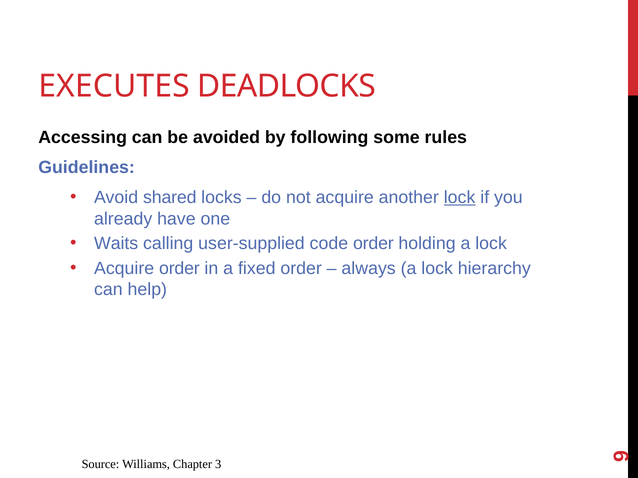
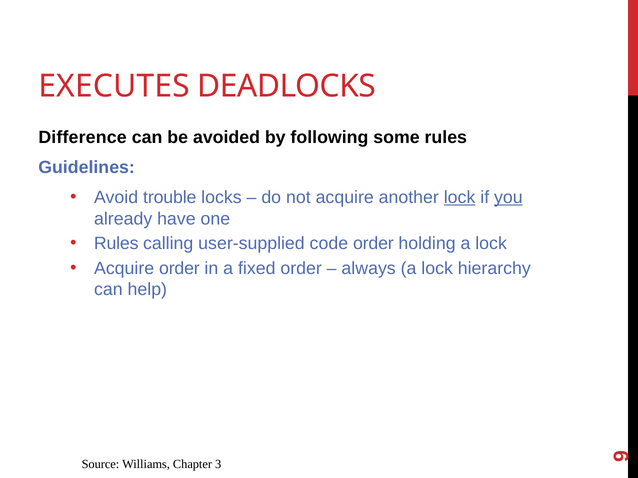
Accessing: Accessing -> Difference
shared: shared -> trouble
you underline: none -> present
Waits at (116, 244): Waits -> Rules
